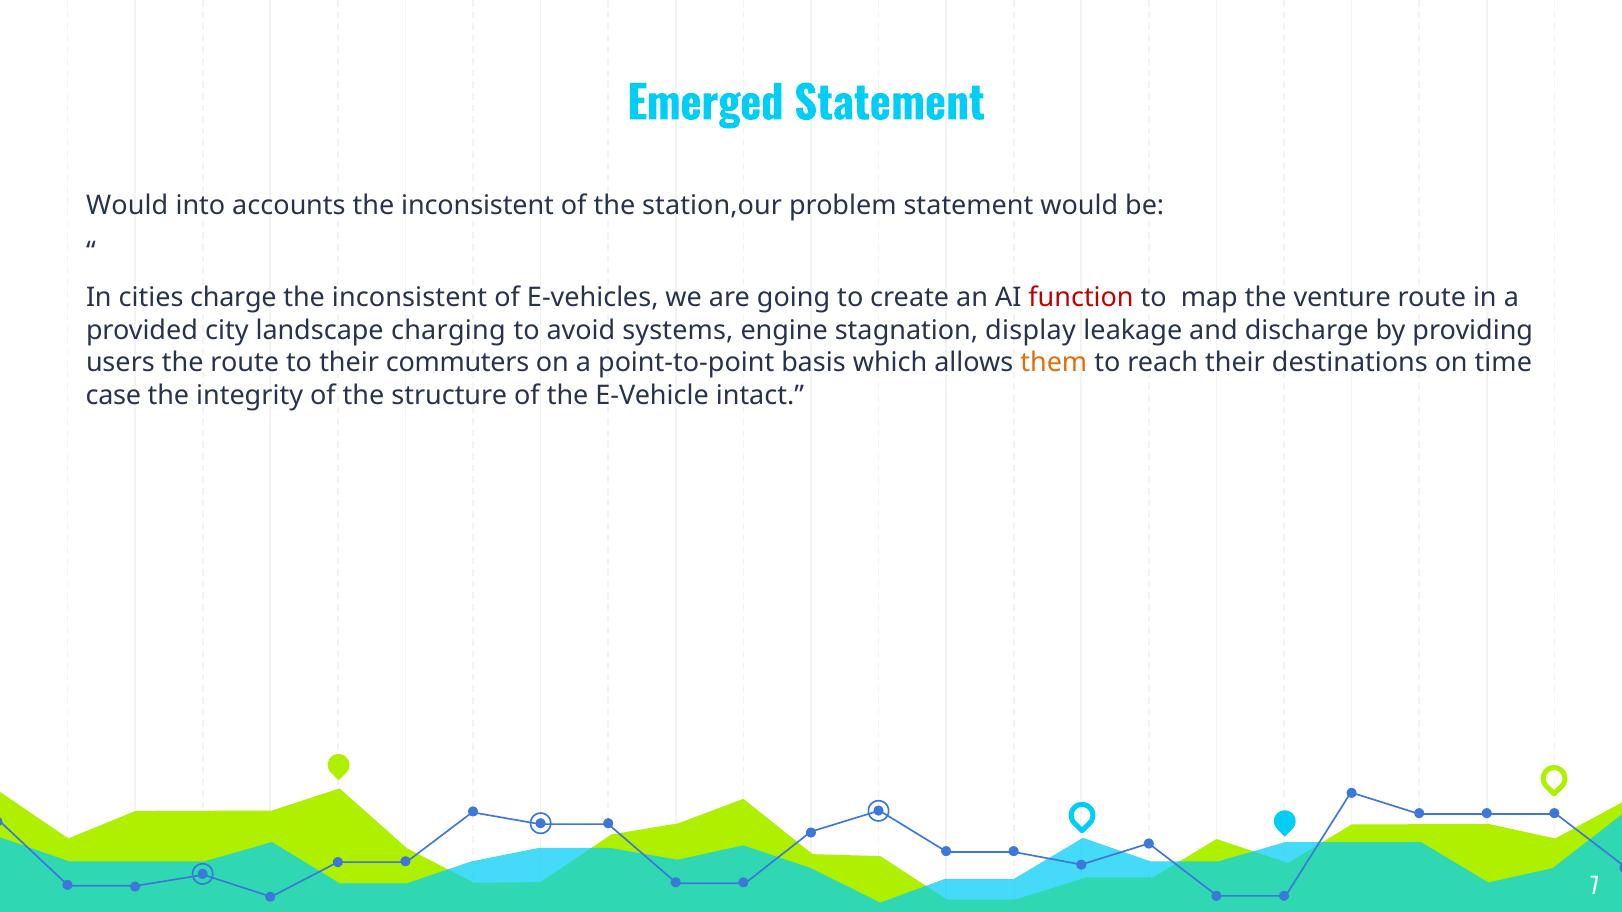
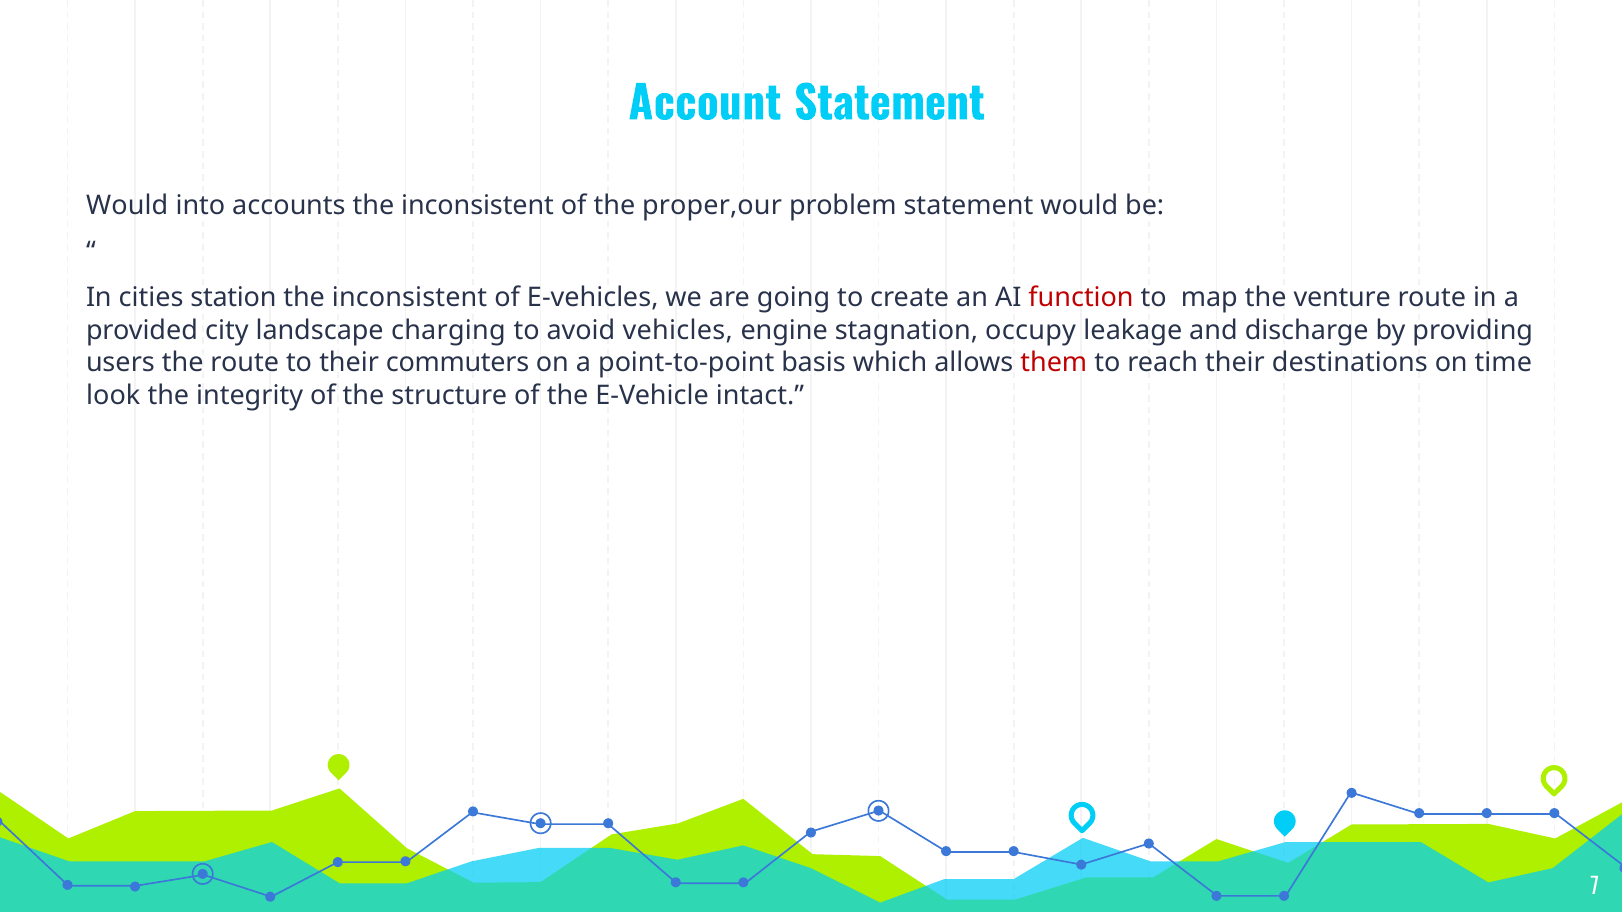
Emerged: Emerged -> Account
station,our: station,our -> proper,our
charge: charge -> station
systems: systems -> vehicles
display: display -> occupy
them colour: orange -> red
case: case -> look
